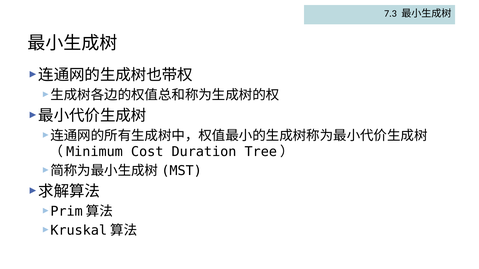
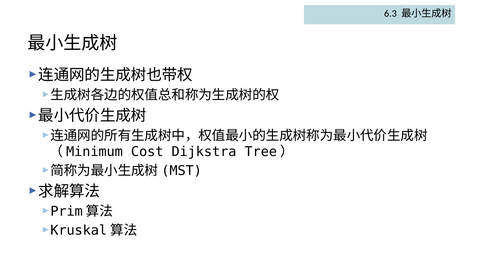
7.3: 7.3 -> 6.3
Duration: Duration -> Dijkstra
